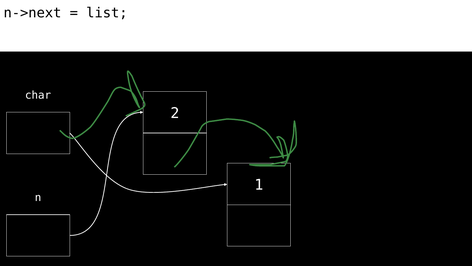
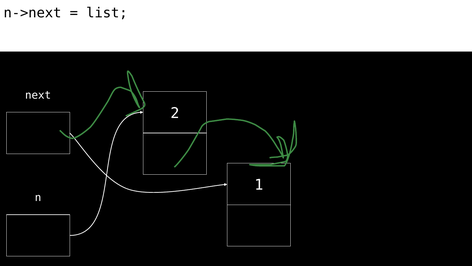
char: char -> next
